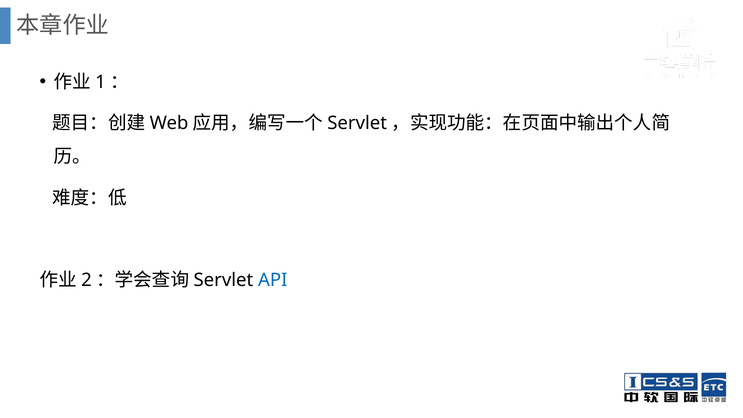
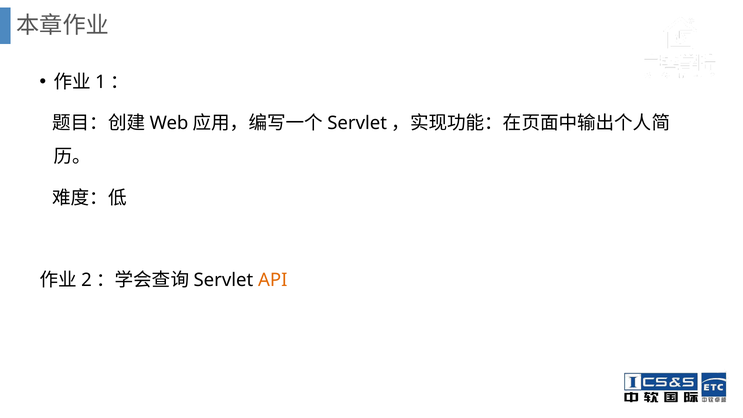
API colour: blue -> orange
